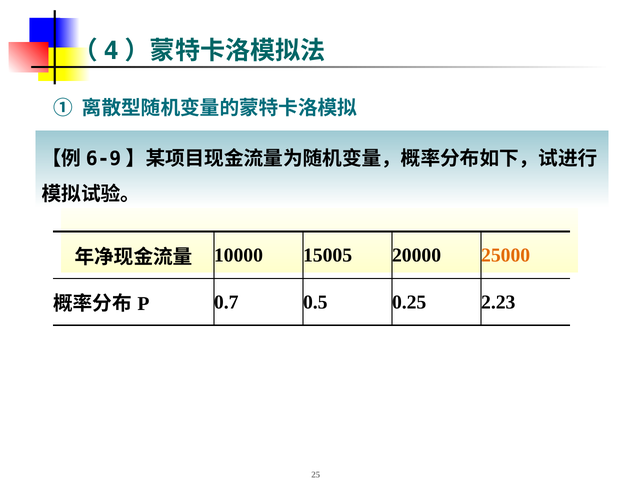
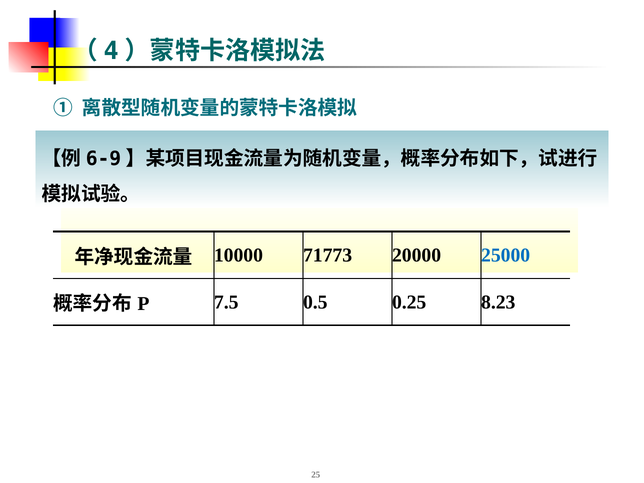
15005: 15005 -> 71773
25000 colour: orange -> blue
0.7: 0.7 -> 7.5
2.23: 2.23 -> 8.23
